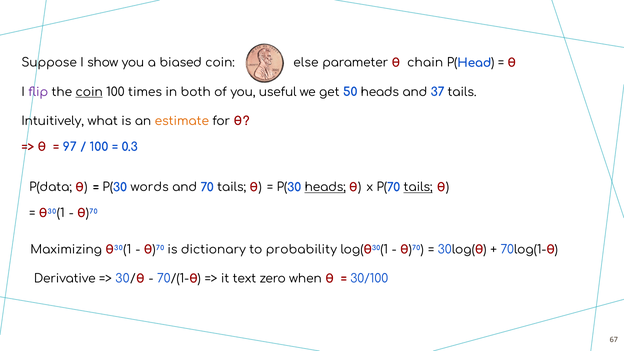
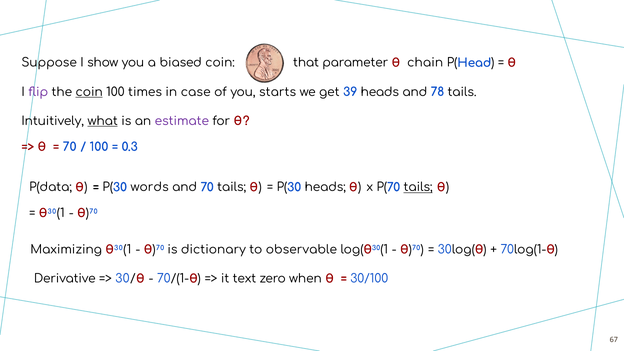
else: else -> that
both: both -> case
useful: useful -> starts
50: 50 -> 39
37: 37 -> 78
what underline: none -> present
estimate colour: orange -> purple
97 at (70, 147): 97 -> 70
heads at (325, 187) underline: present -> none
probability: probability -> observable
